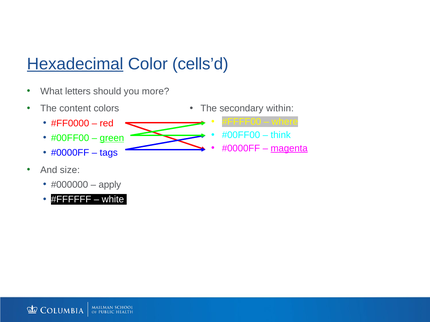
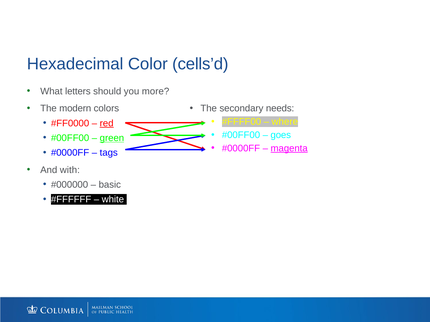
Hexadecimal underline: present -> none
content: content -> modern
within: within -> needs
red underline: none -> present
think: think -> goes
size: size -> with
apply: apply -> basic
